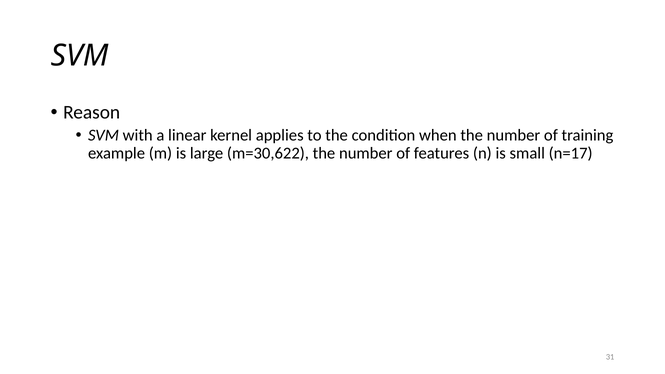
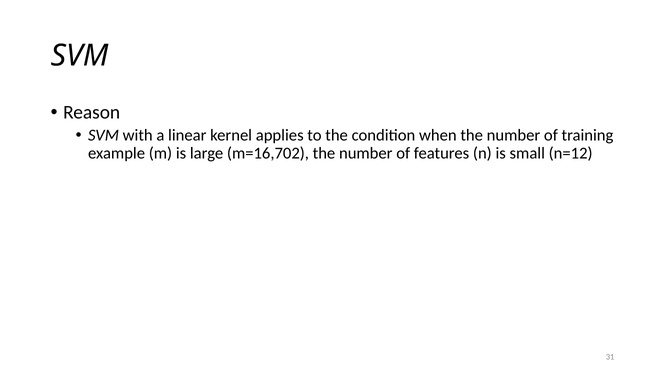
m=30,622: m=30,622 -> m=16,702
n=17: n=17 -> n=12
